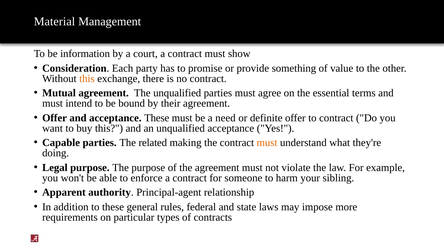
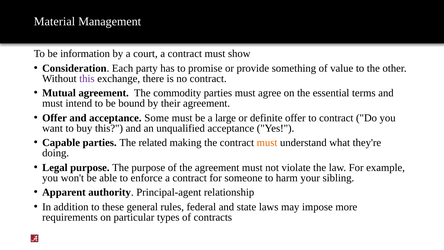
this at (87, 79) colour: orange -> purple
The unqualified: unqualified -> commodity
acceptance These: These -> Some
need: need -> large
